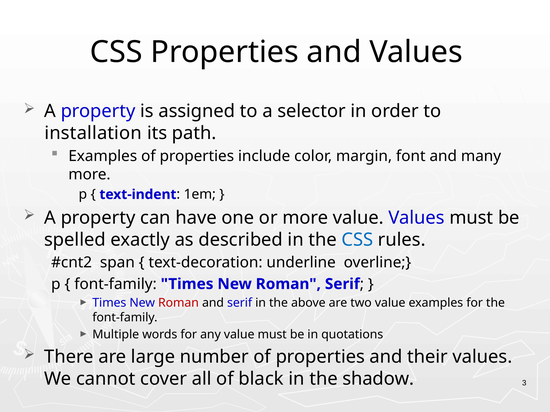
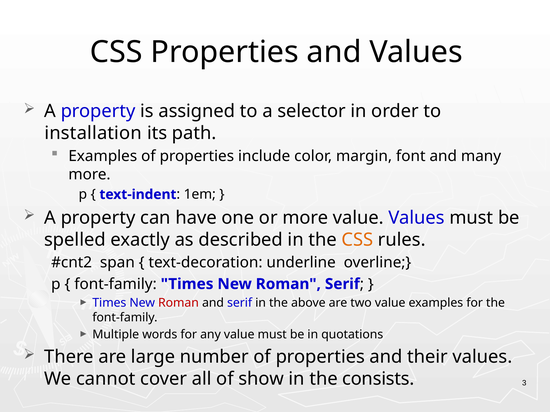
CSS at (357, 240) colour: blue -> orange
black: black -> show
shadow: shadow -> consists
